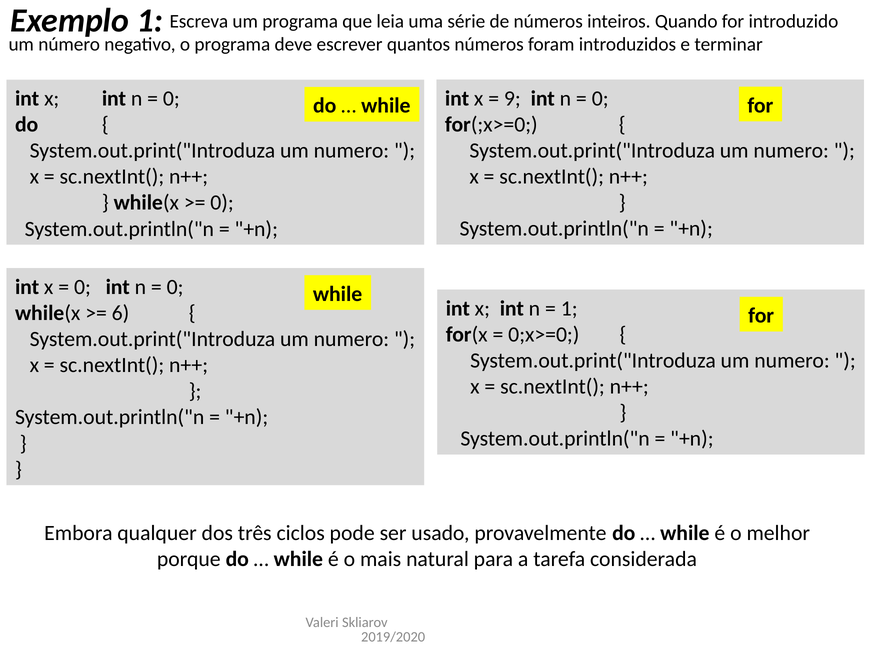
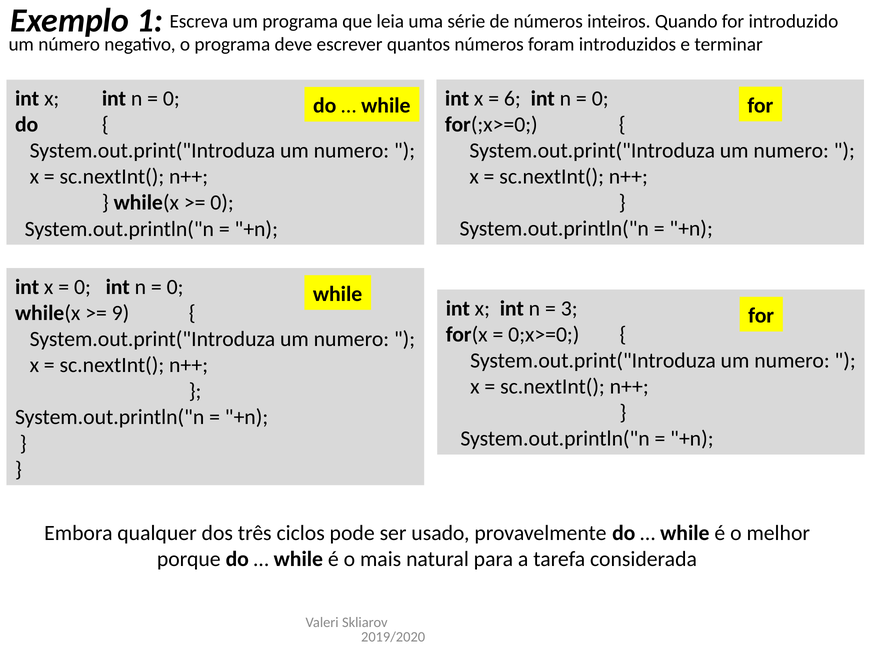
9: 9 -> 6
1 at (569, 308): 1 -> 3
6: 6 -> 9
